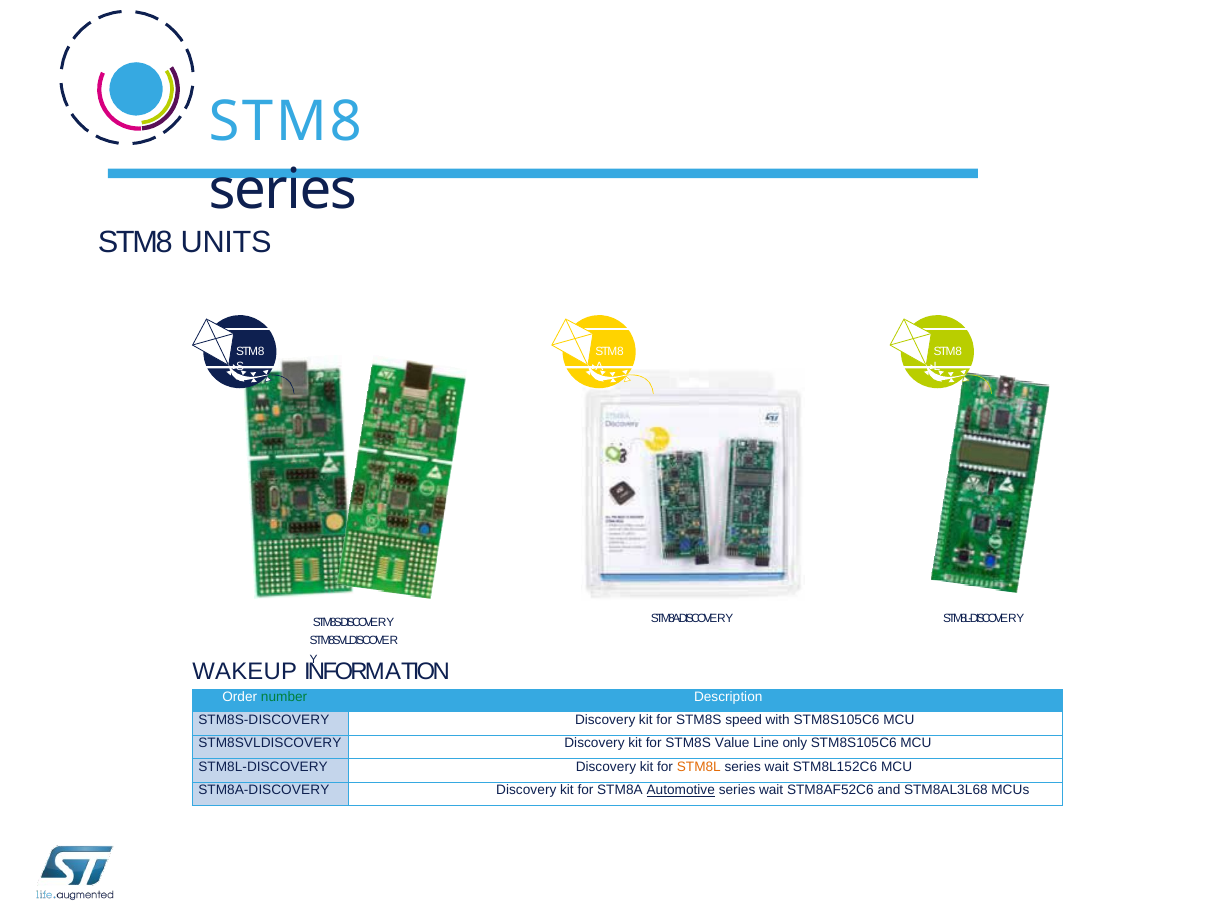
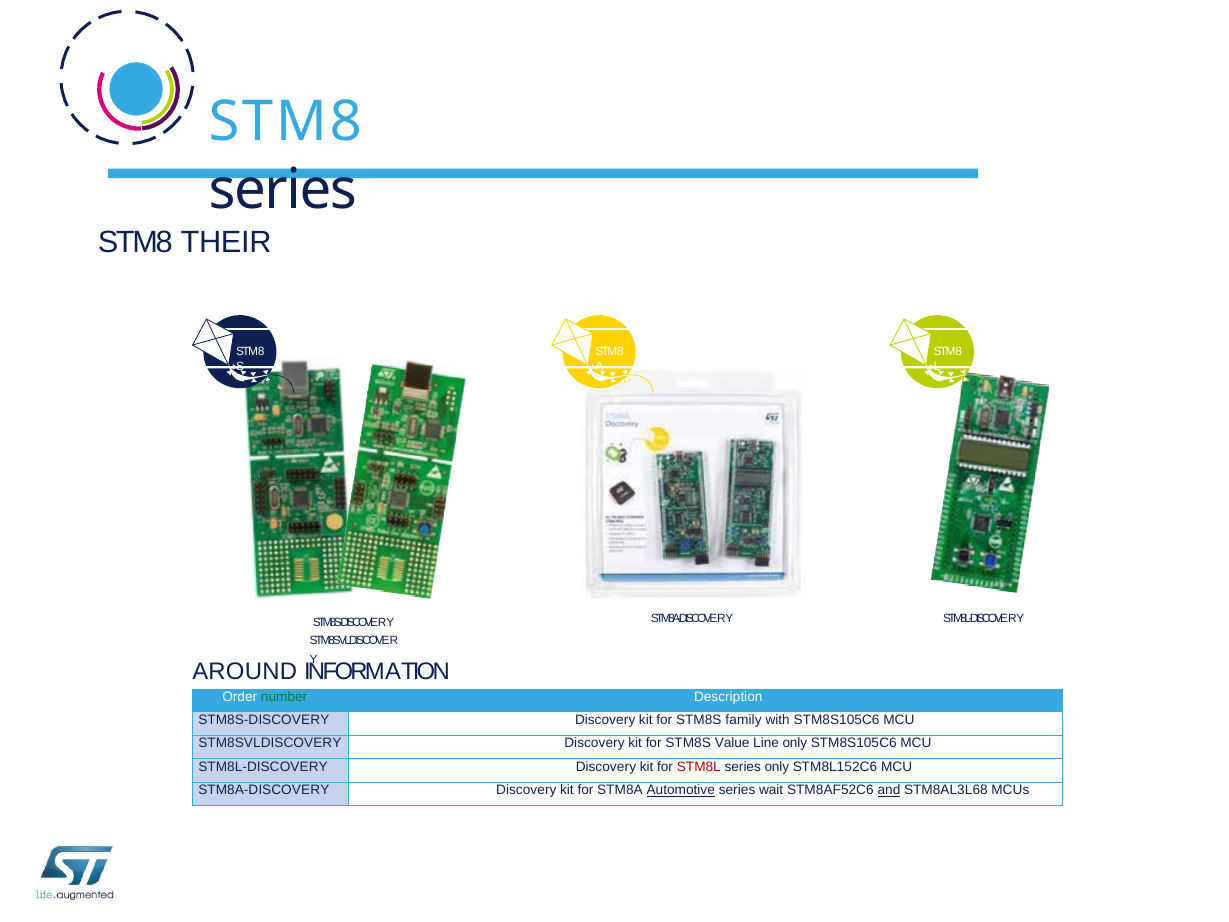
UNITS: UNITS -> THEIR
WAKEUP: WAKEUP -> AROUND
speed: speed -> family
STM8L colour: orange -> red
wait at (777, 767): wait -> only
and underline: none -> present
